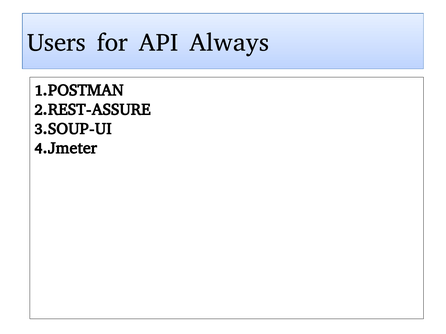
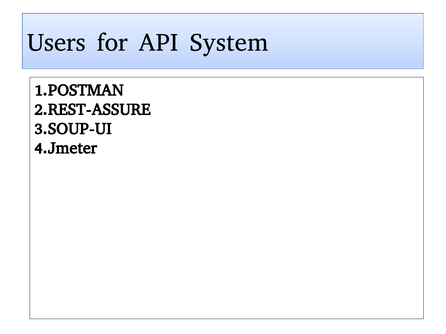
Always: Always -> System
